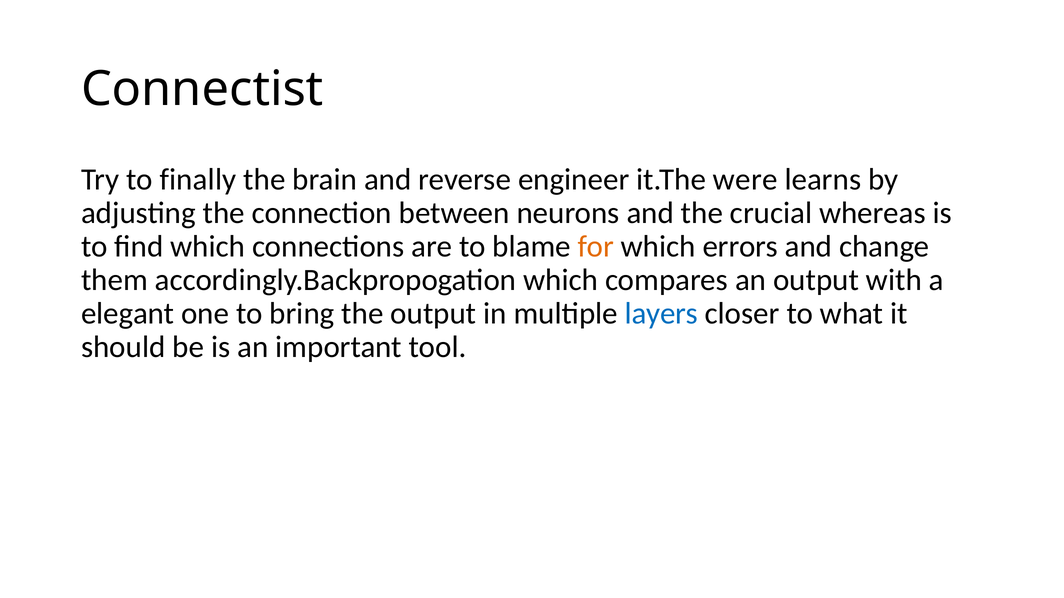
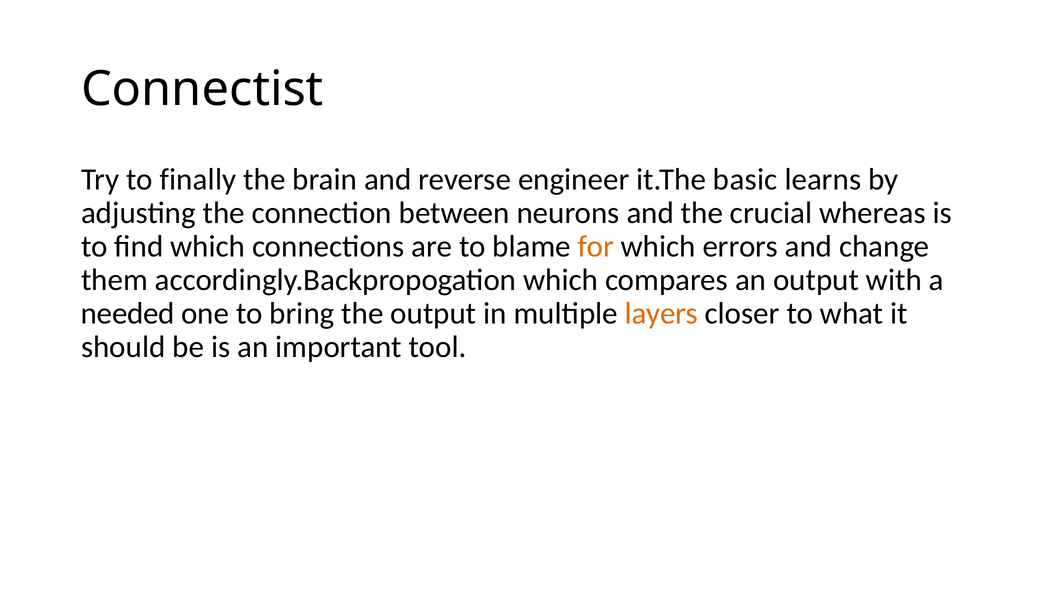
were: were -> basic
elegant: elegant -> needed
layers colour: blue -> orange
